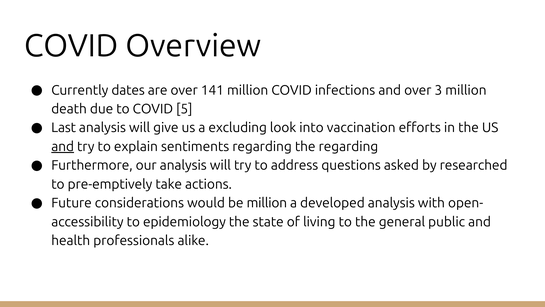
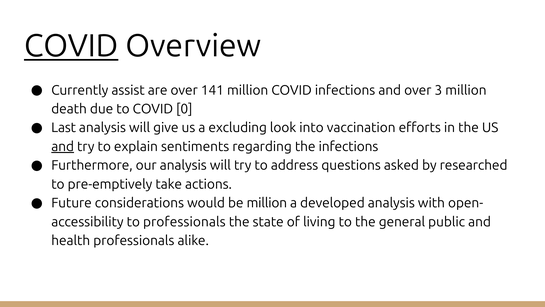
COVID at (71, 46) underline: none -> present
dates: dates -> assist
5: 5 -> 0
the regarding: regarding -> infections
to epidemiology: epidemiology -> professionals
